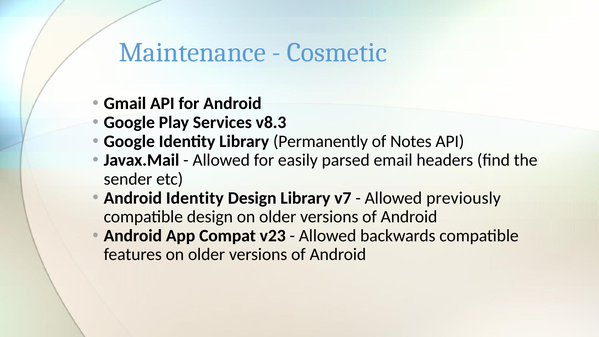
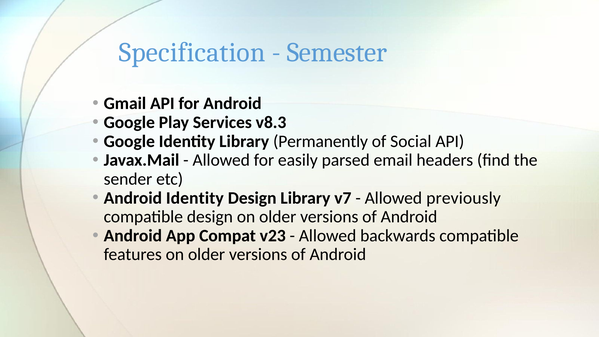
Maintenance: Maintenance -> Specification
Cosmetic: Cosmetic -> Semester
Notes: Notes -> Social
